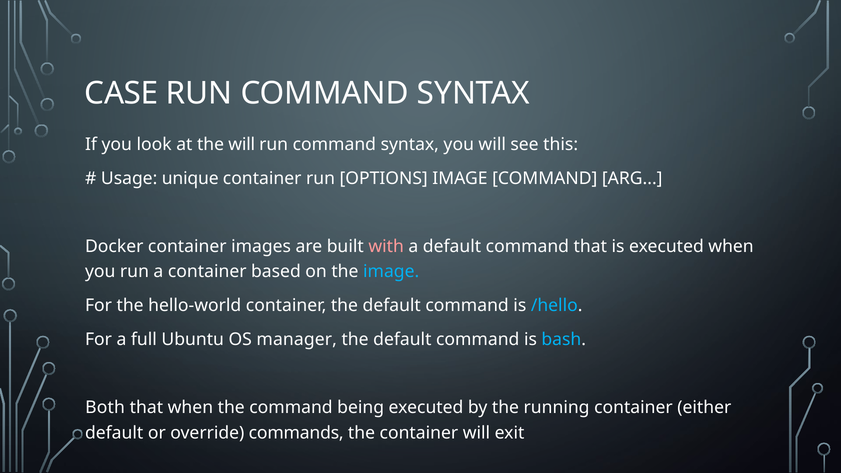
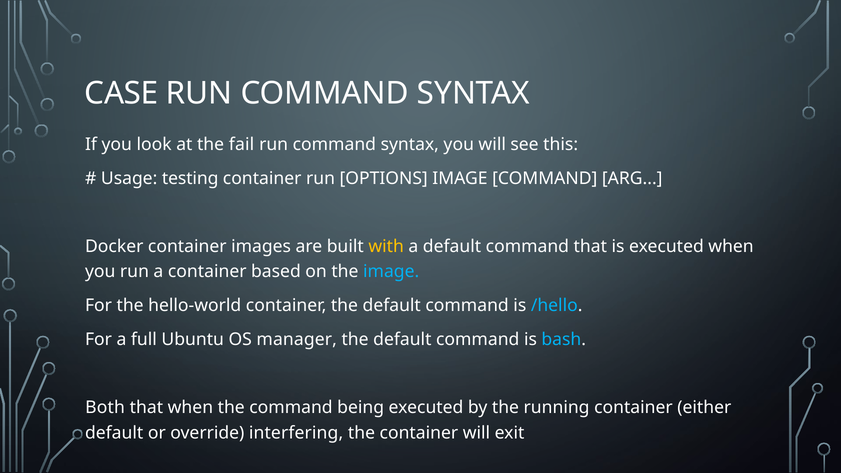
the will: will -> fail
unique: unique -> testing
with colour: pink -> yellow
commands: commands -> interfering
